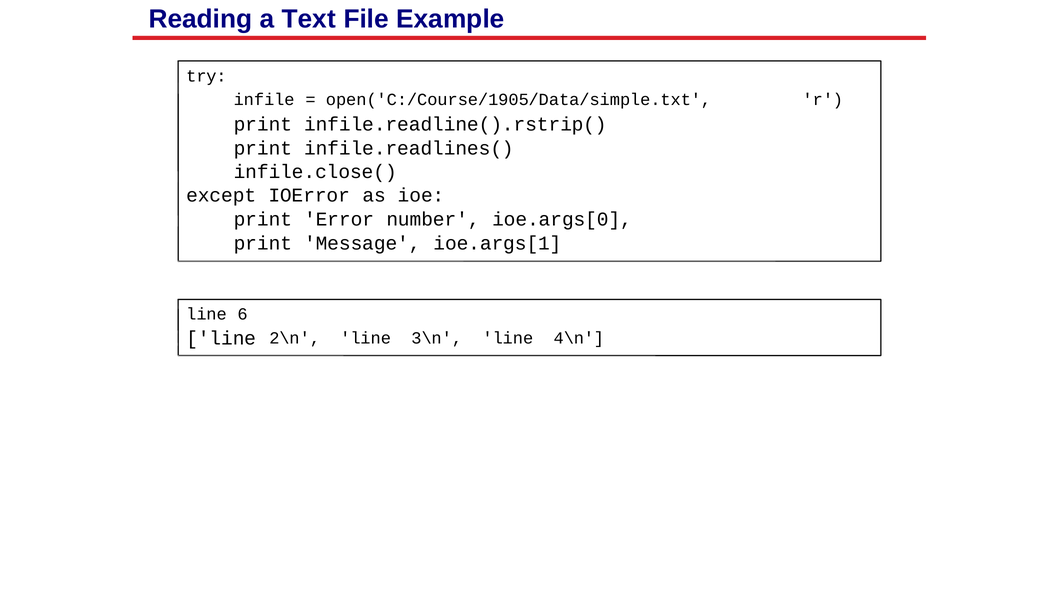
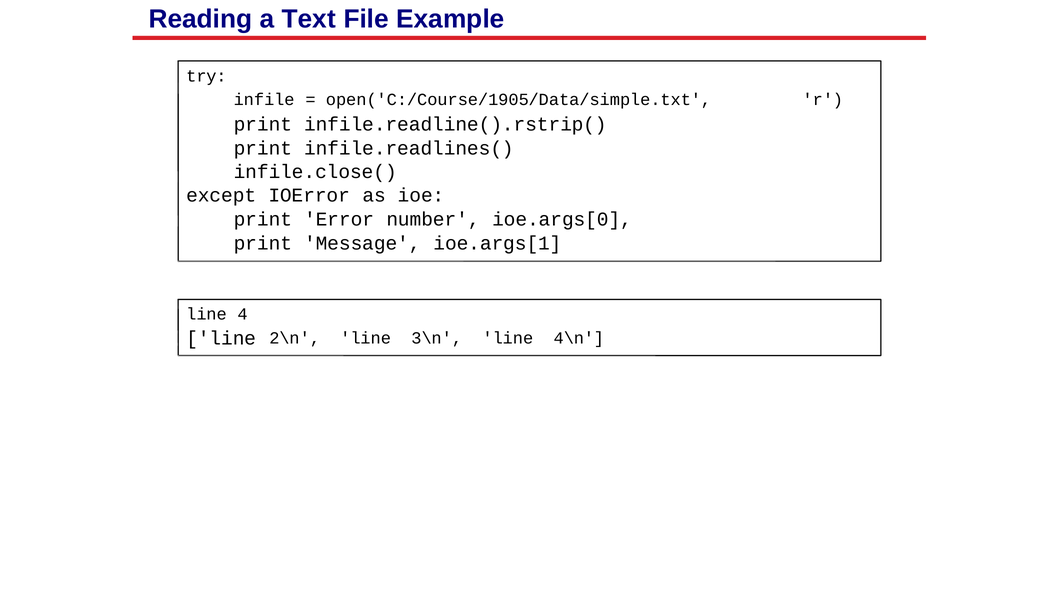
6: 6 -> 4
